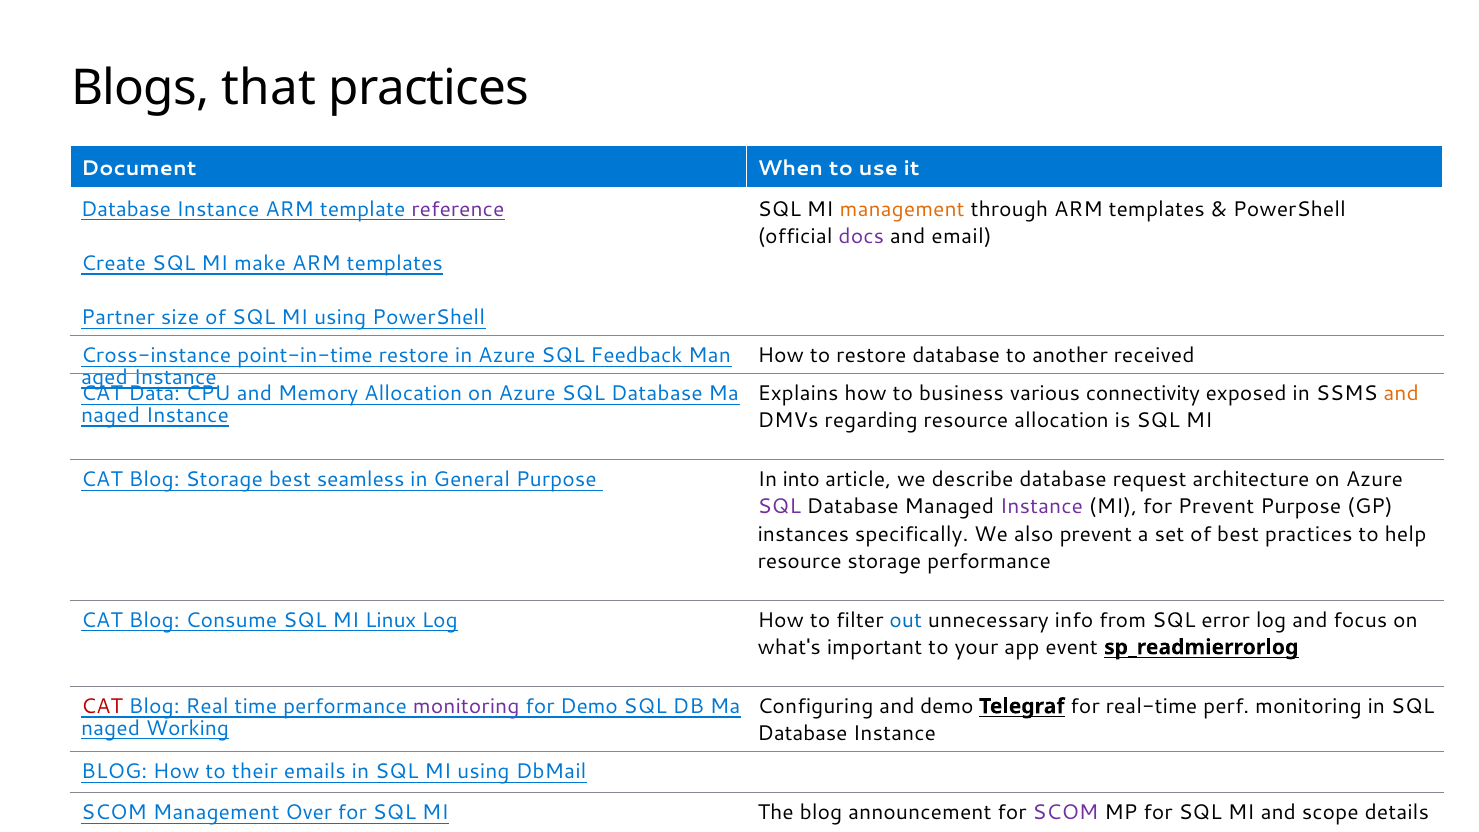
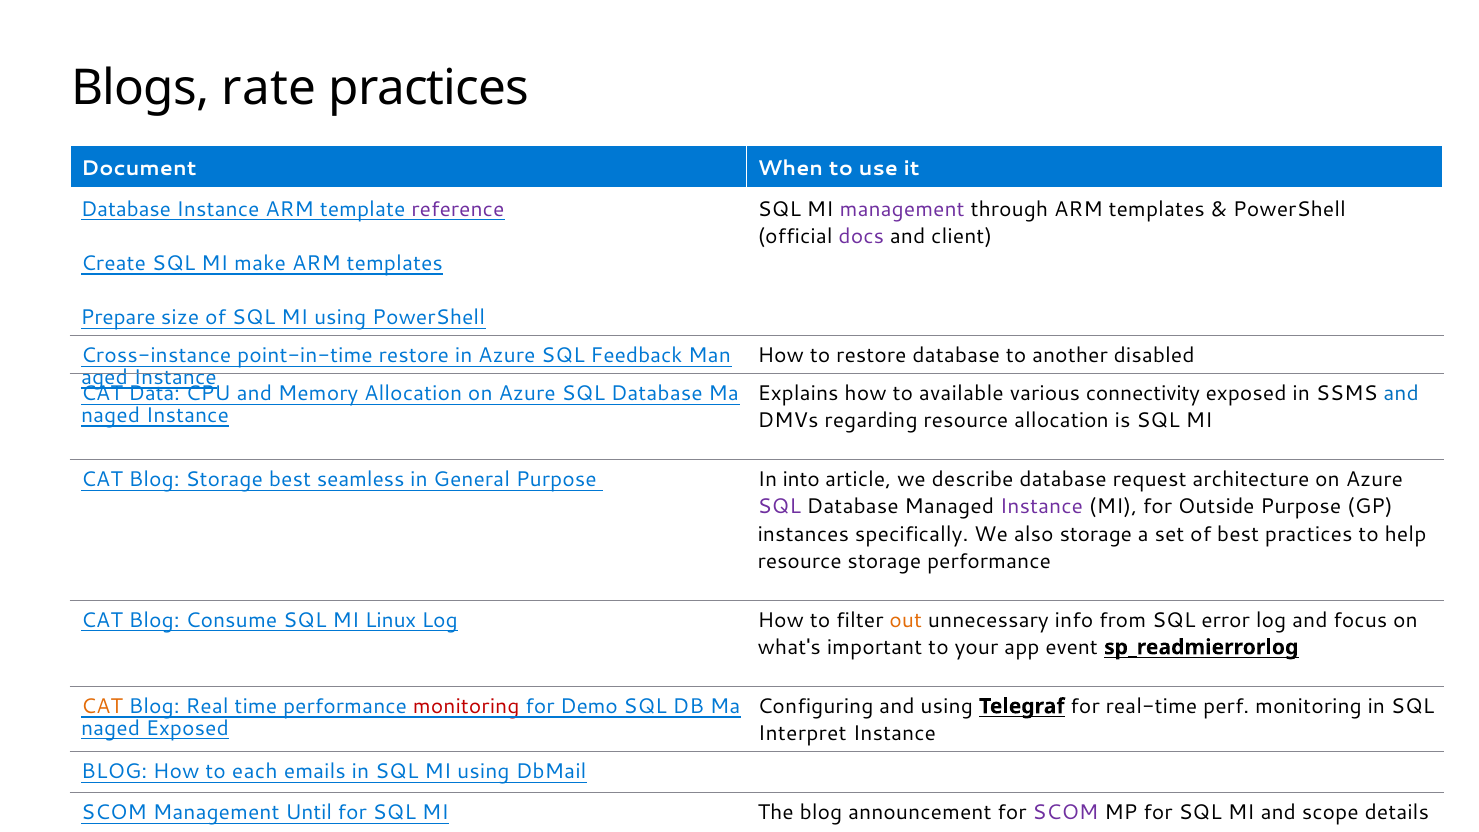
that: that -> rate
management at (902, 209) colour: orange -> purple
email: email -> client
Partner: Partner -> Prepare
received: received -> disabled
business: business -> available
and at (1401, 394) colour: orange -> blue
for Prevent: Prevent -> Outside
also prevent: prevent -> storage
out colour: blue -> orange
CAT at (102, 706) colour: red -> orange
monitoring at (466, 706) colour: purple -> red
and demo: demo -> using
Working at (187, 728): Working -> Exposed
Database at (802, 733): Database -> Interpret
their: their -> each
Over: Over -> Until
